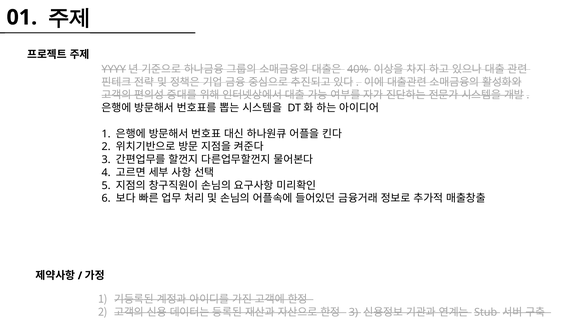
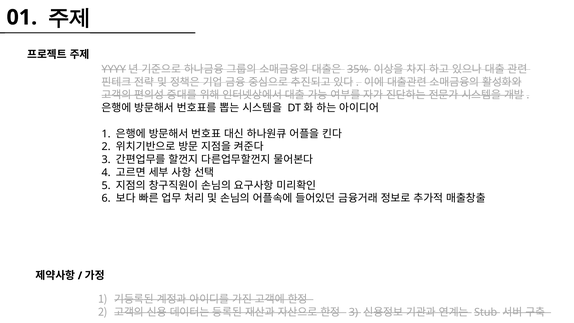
40%: 40% -> 35%
